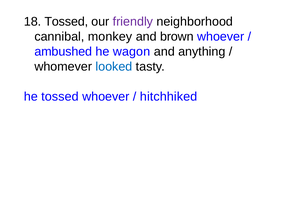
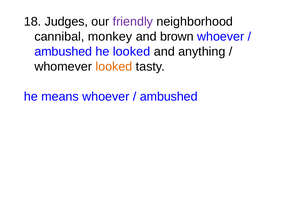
18 Tossed: Tossed -> Judges
he wagon: wagon -> looked
looked at (114, 66) colour: blue -> orange
he tossed: tossed -> means
hitchhiked at (169, 96): hitchhiked -> ambushed
